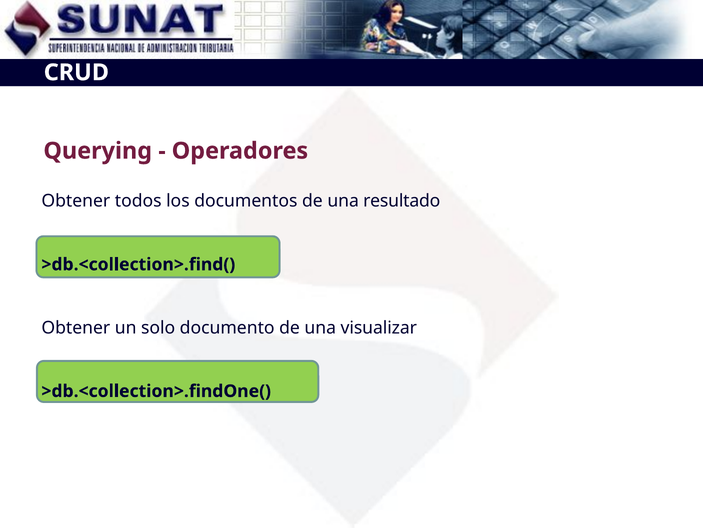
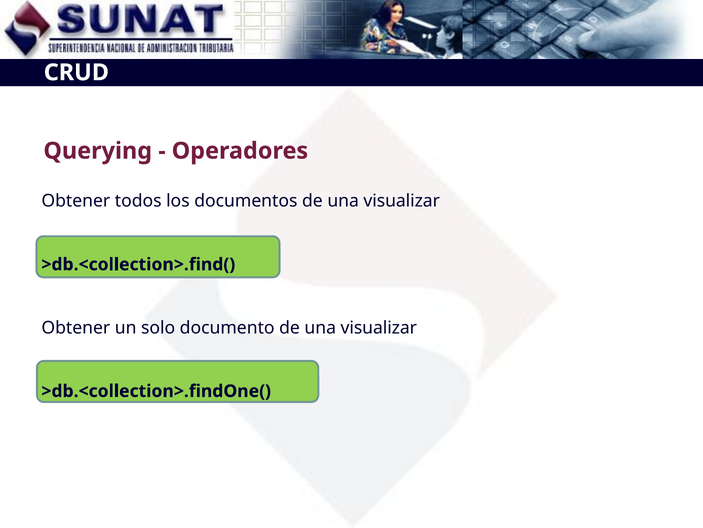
documentos de una resultado: resultado -> visualizar
